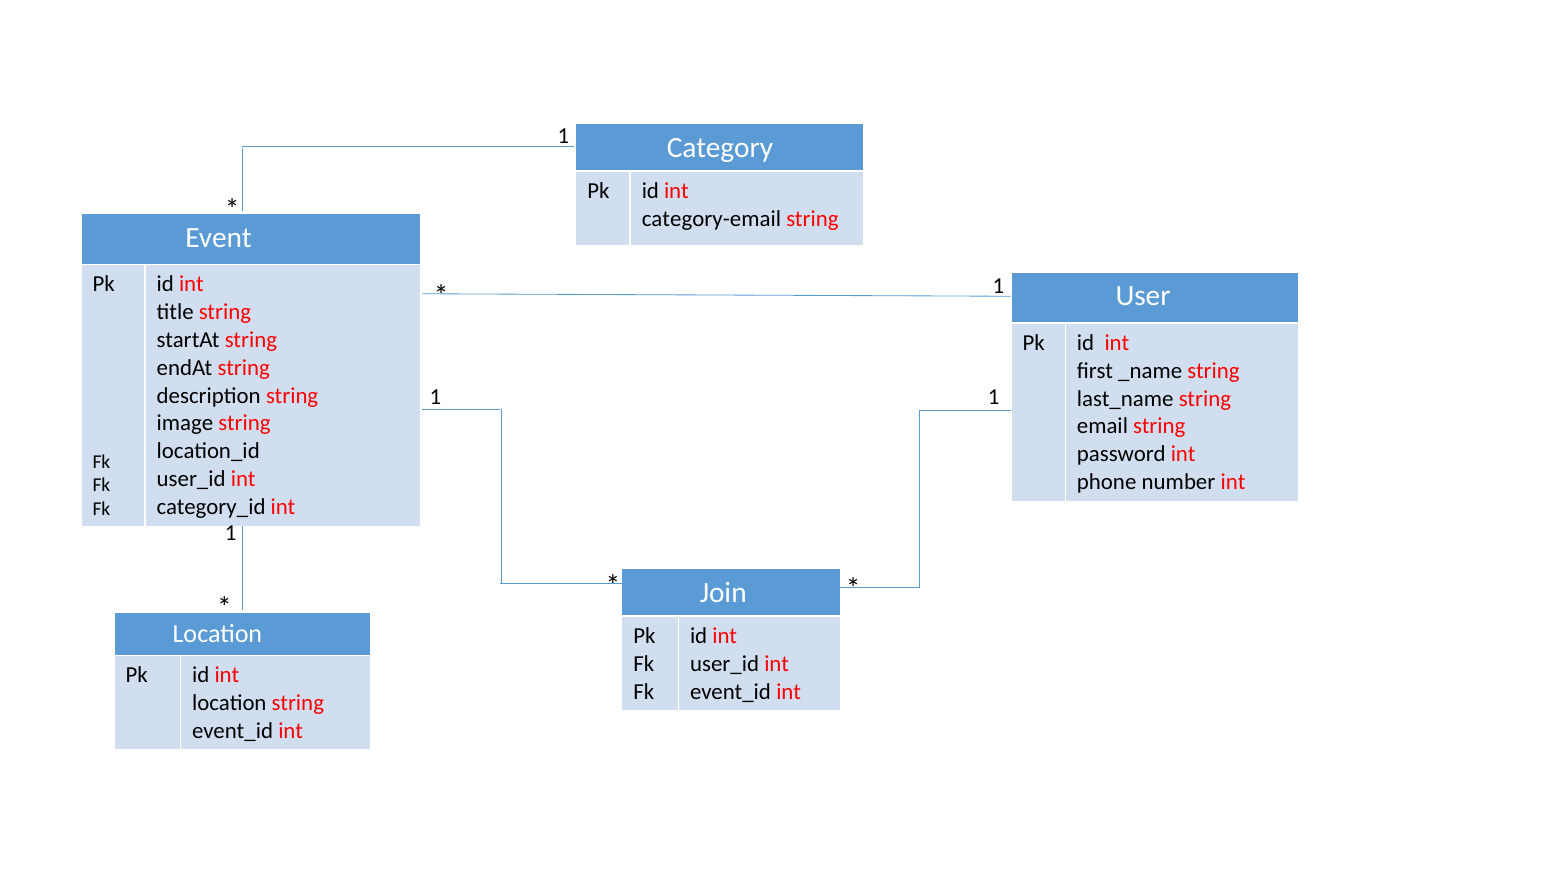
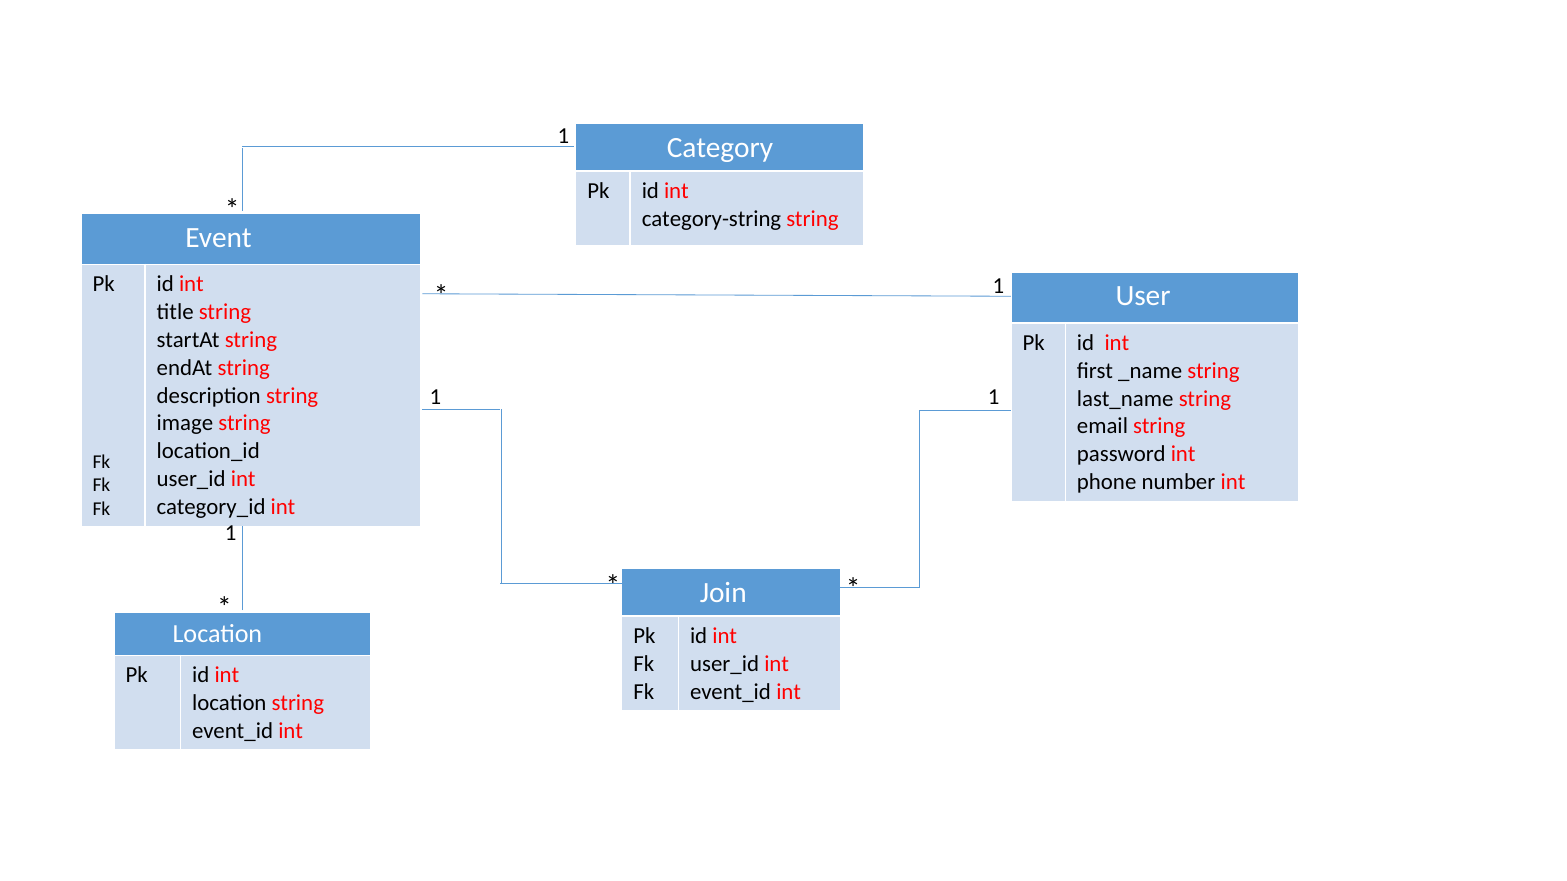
category-email: category-email -> category-string
